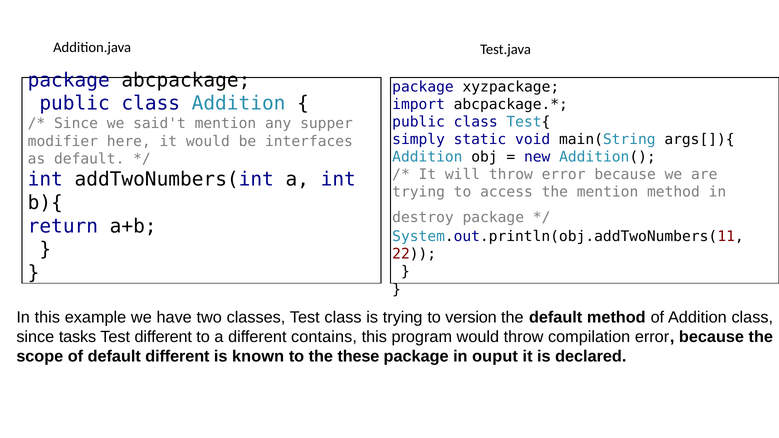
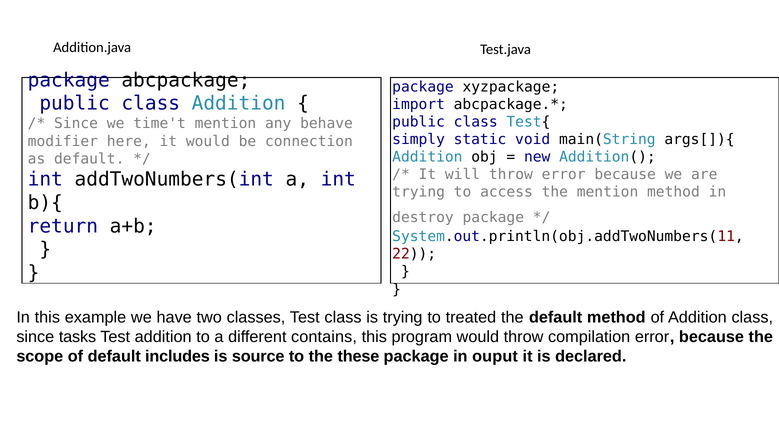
said't: said't -> time't
supper: supper -> behave
interfaces: interfaces -> connection
version: version -> treated
Test different: different -> addition
default different: different -> includes
known: known -> source
